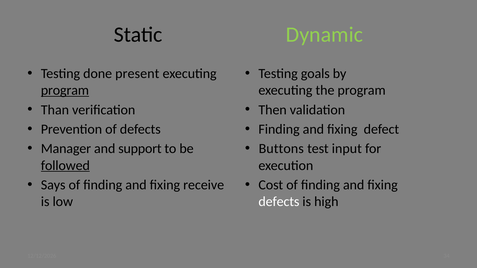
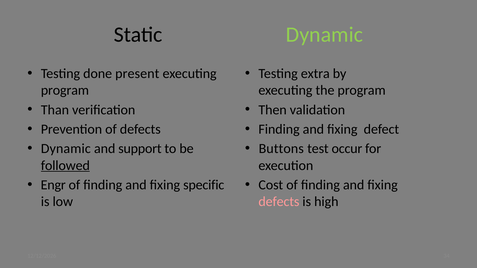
goals: goals -> extra
program at (65, 90) underline: present -> none
Manager at (66, 149): Manager -> Dynamic
input: input -> occur
Says: Says -> Engr
receive: receive -> specific
defects at (279, 202) colour: white -> pink
